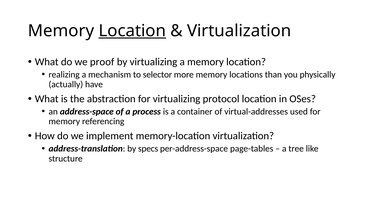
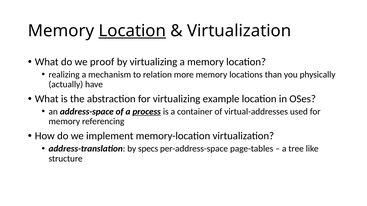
selector: selector -> relation
protocol: protocol -> example
process underline: none -> present
